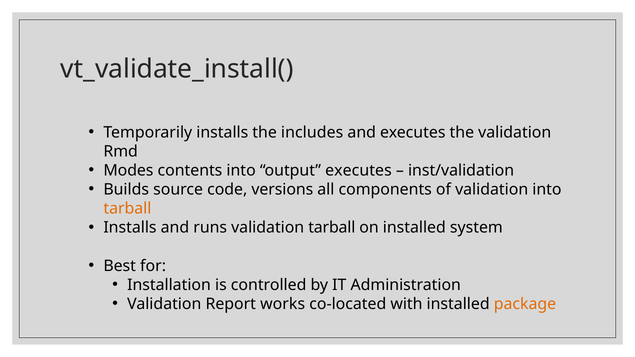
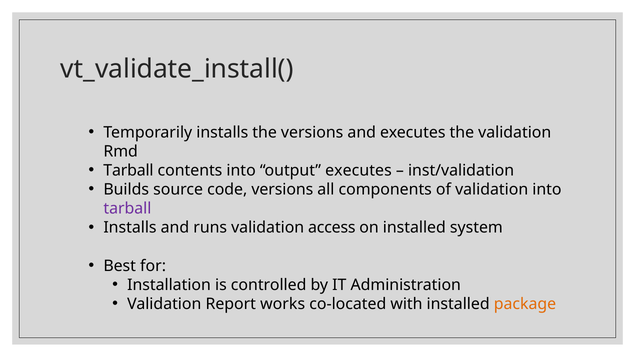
the includes: includes -> versions
Modes at (128, 171): Modes -> Tarball
tarball at (127, 209) colour: orange -> purple
validation tarball: tarball -> access
